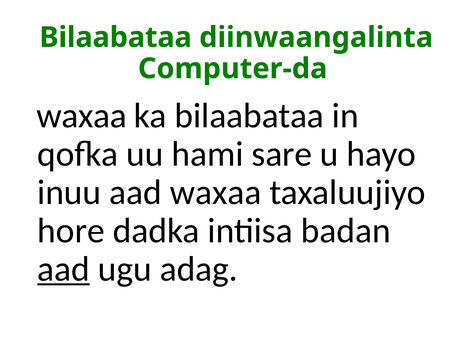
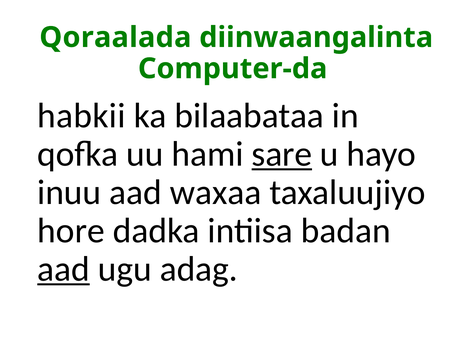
Bilaabataa at (116, 37): Bilaabataa -> Qoraalada
waxaa at (82, 116): waxaa -> habkii
sare underline: none -> present
